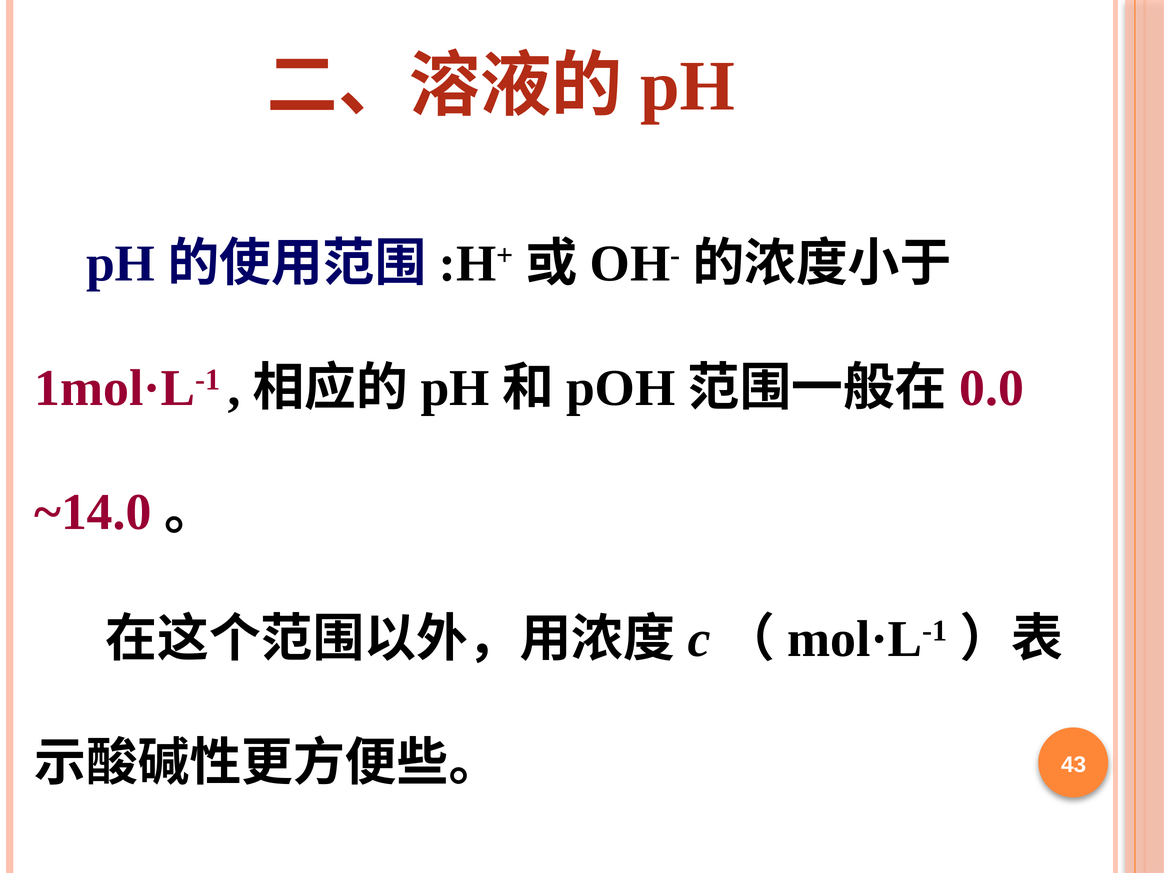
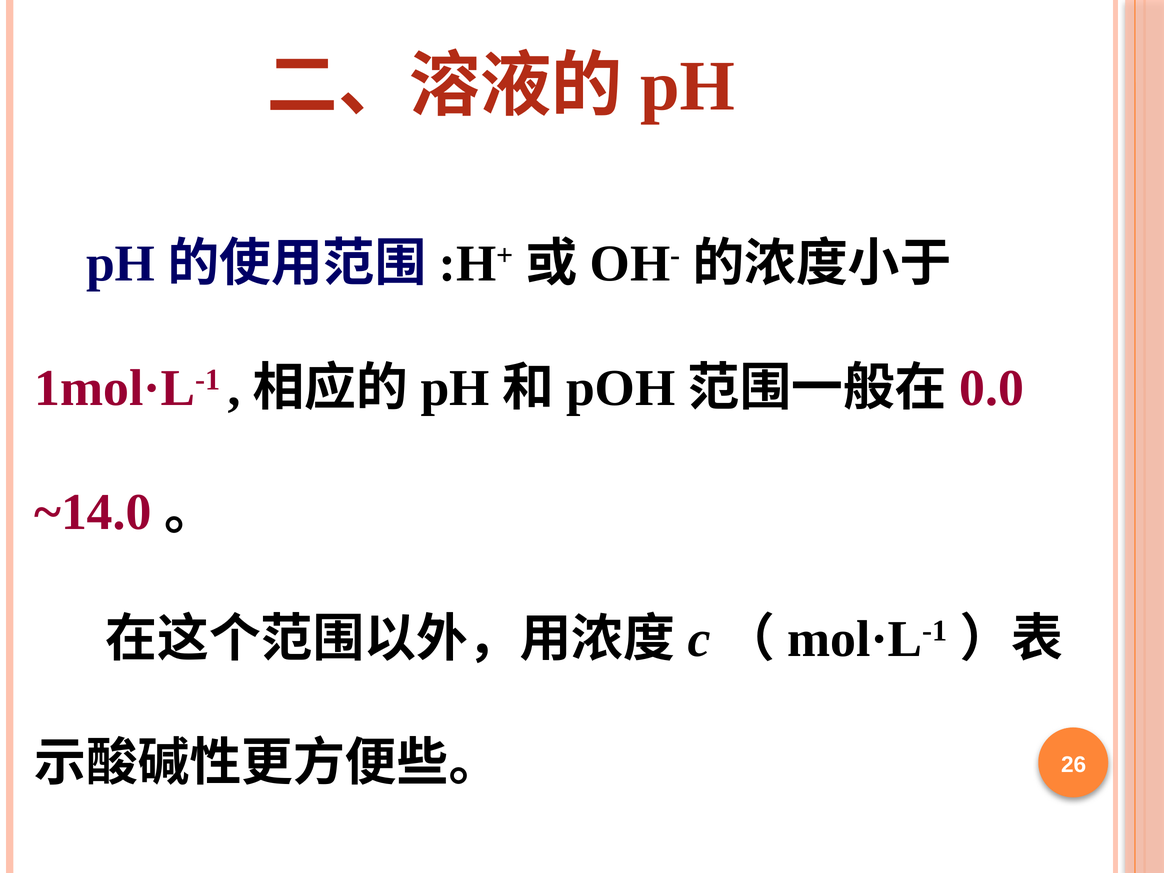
43: 43 -> 26
